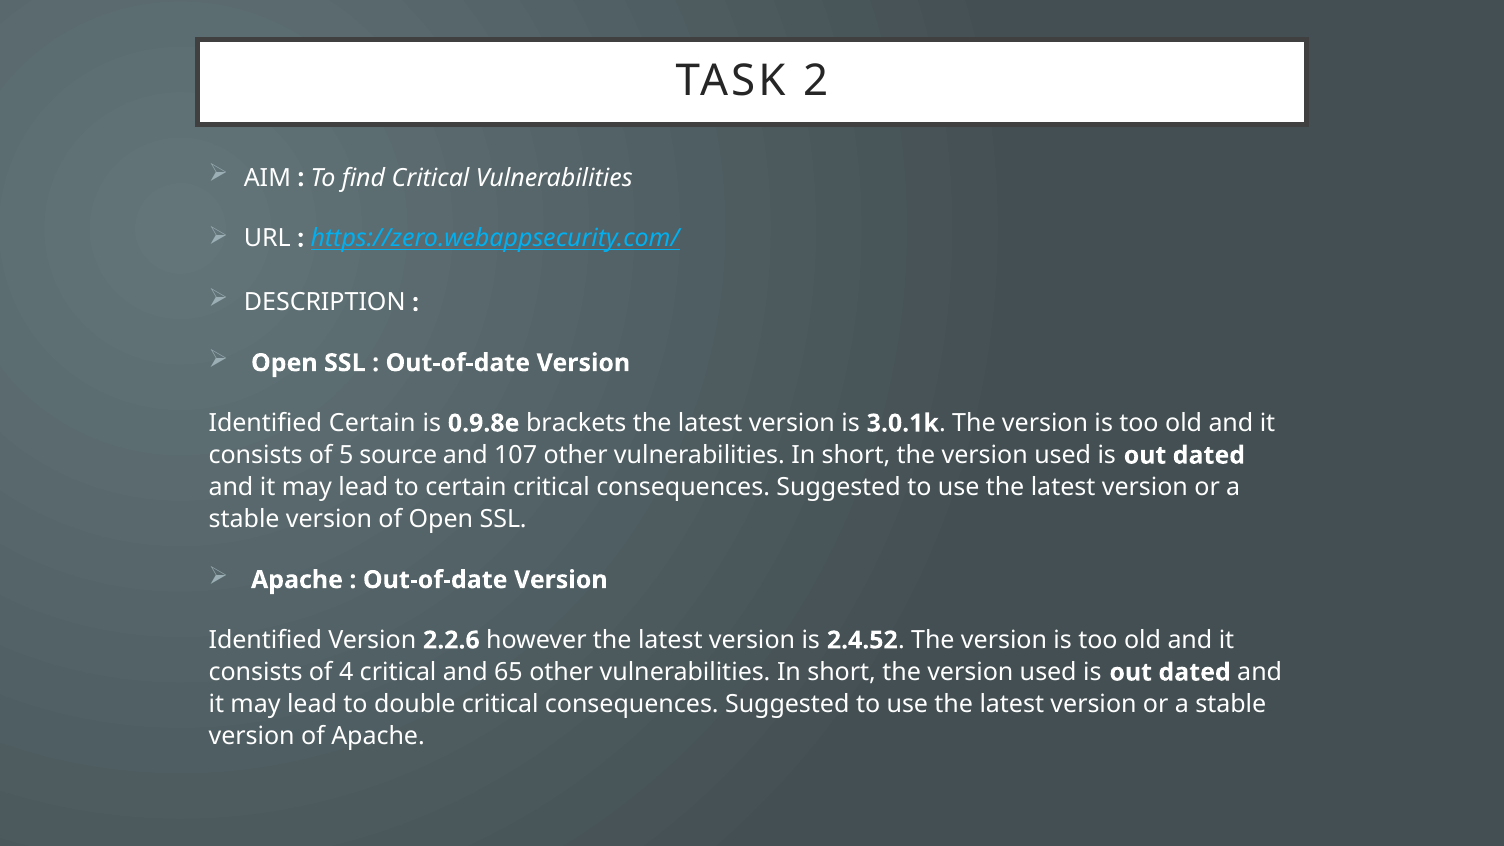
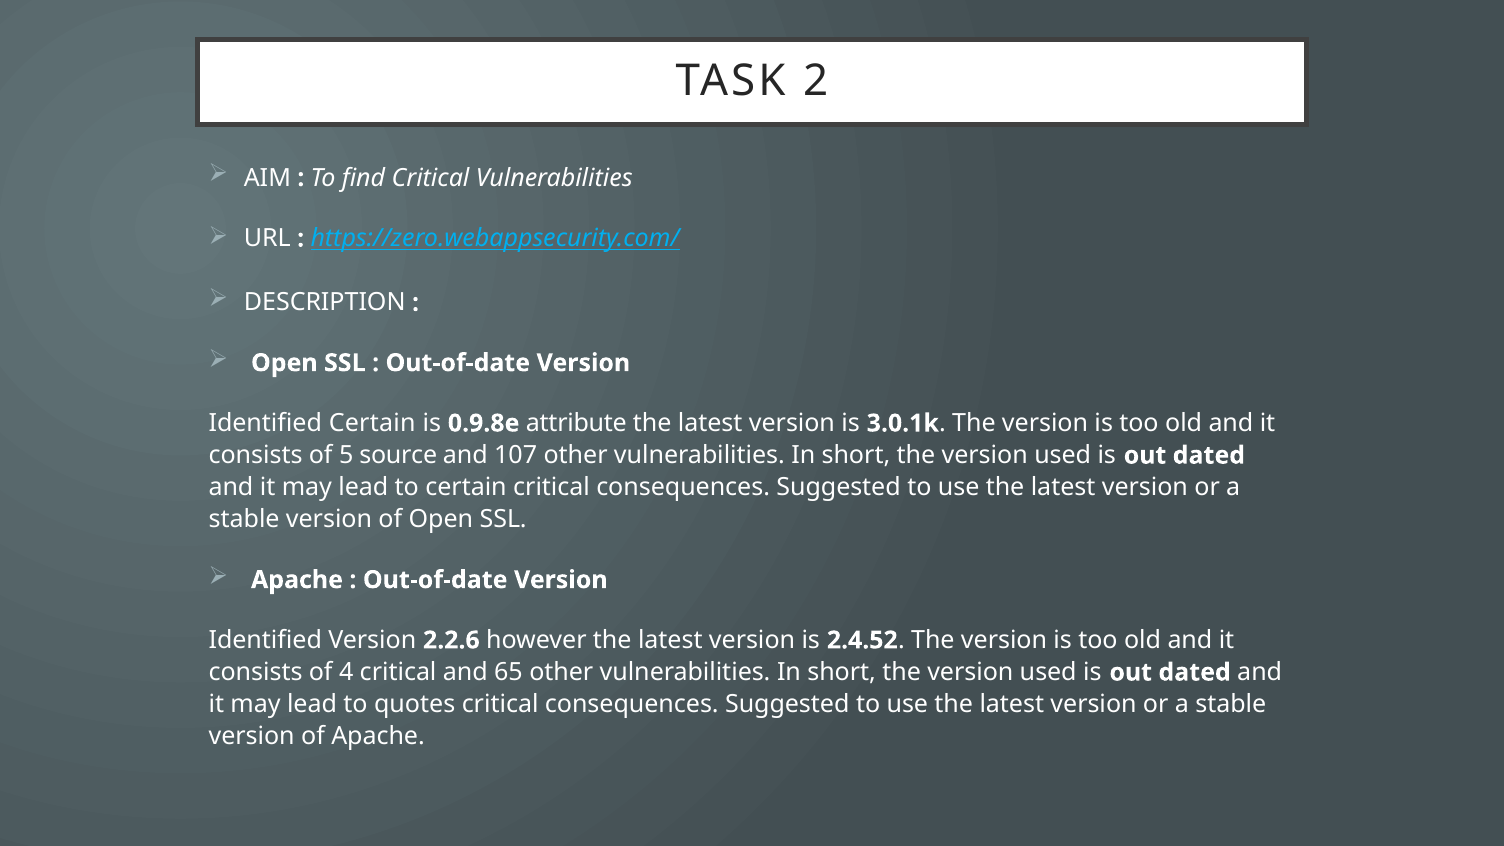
brackets: brackets -> attribute
double: double -> quotes
